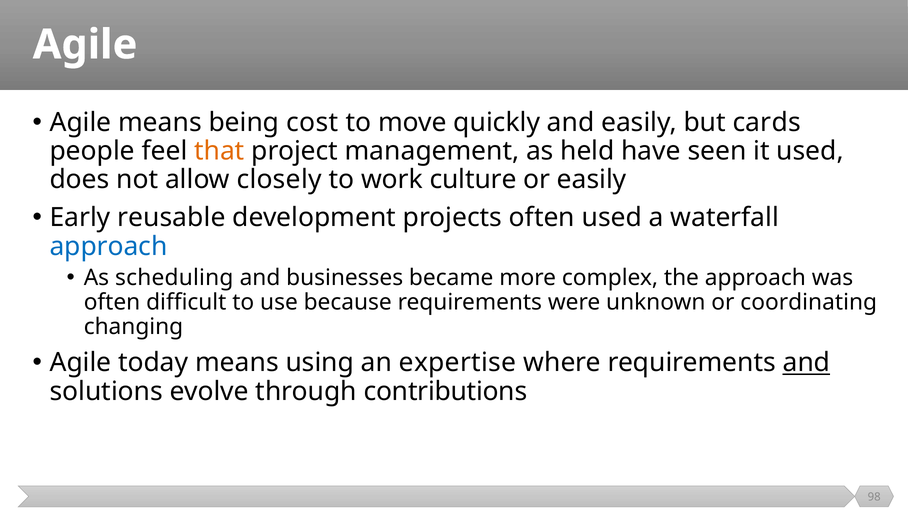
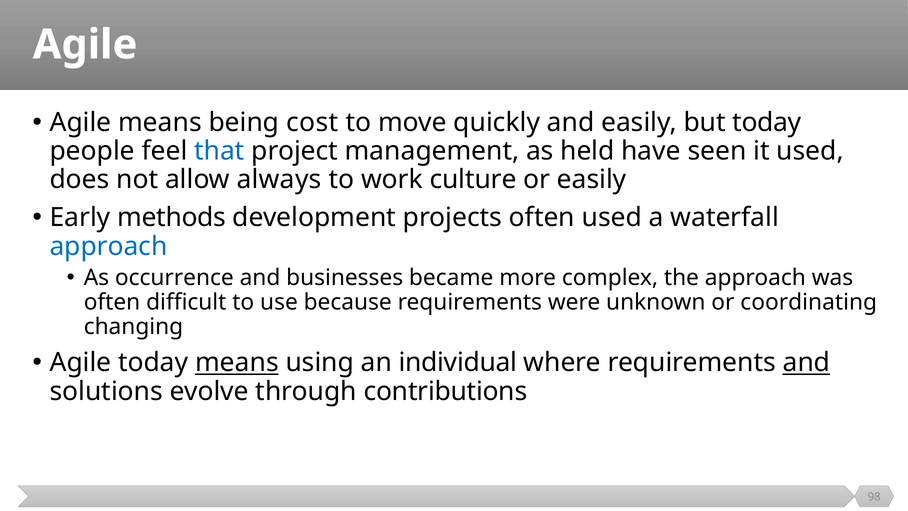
but cards: cards -> today
that colour: orange -> blue
closely: closely -> always
reusable: reusable -> methods
scheduling: scheduling -> occurrence
means at (237, 363) underline: none -> present
expertise: expertise -> individual
